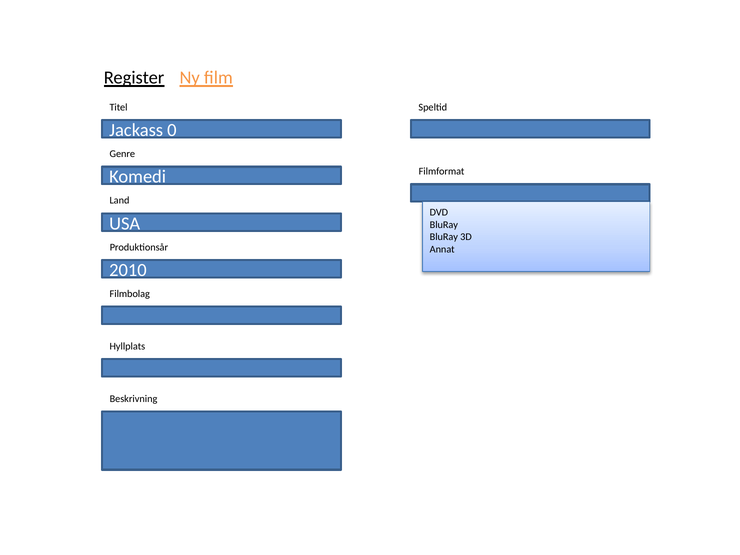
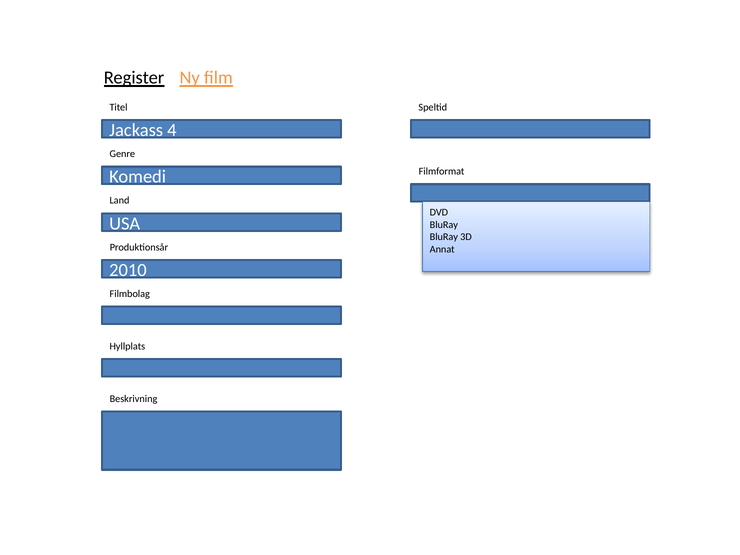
0: 0 -> 4
